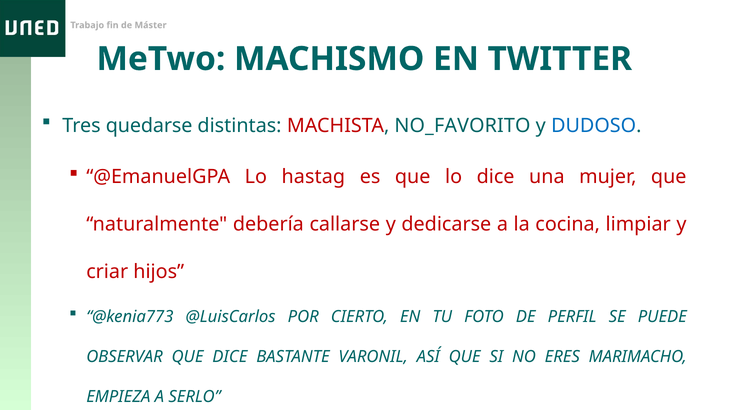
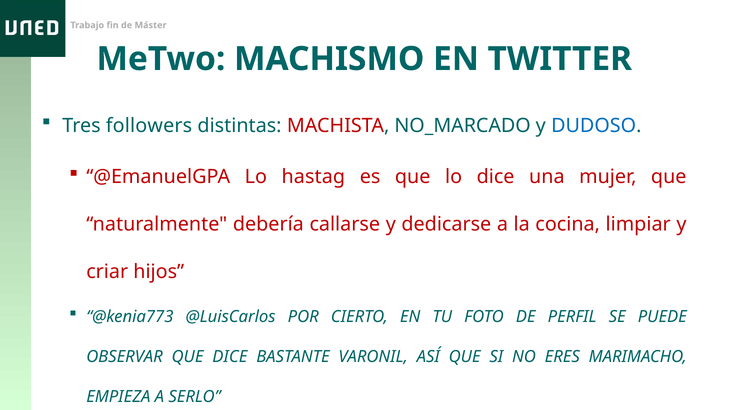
quedarse: quedarse -> followers
NO_FAVORITO: NO_FAVORITO -> NO_MARCADO
